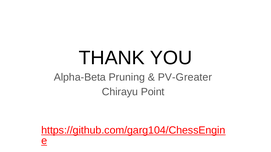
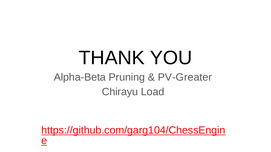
Point: Point -> Load
